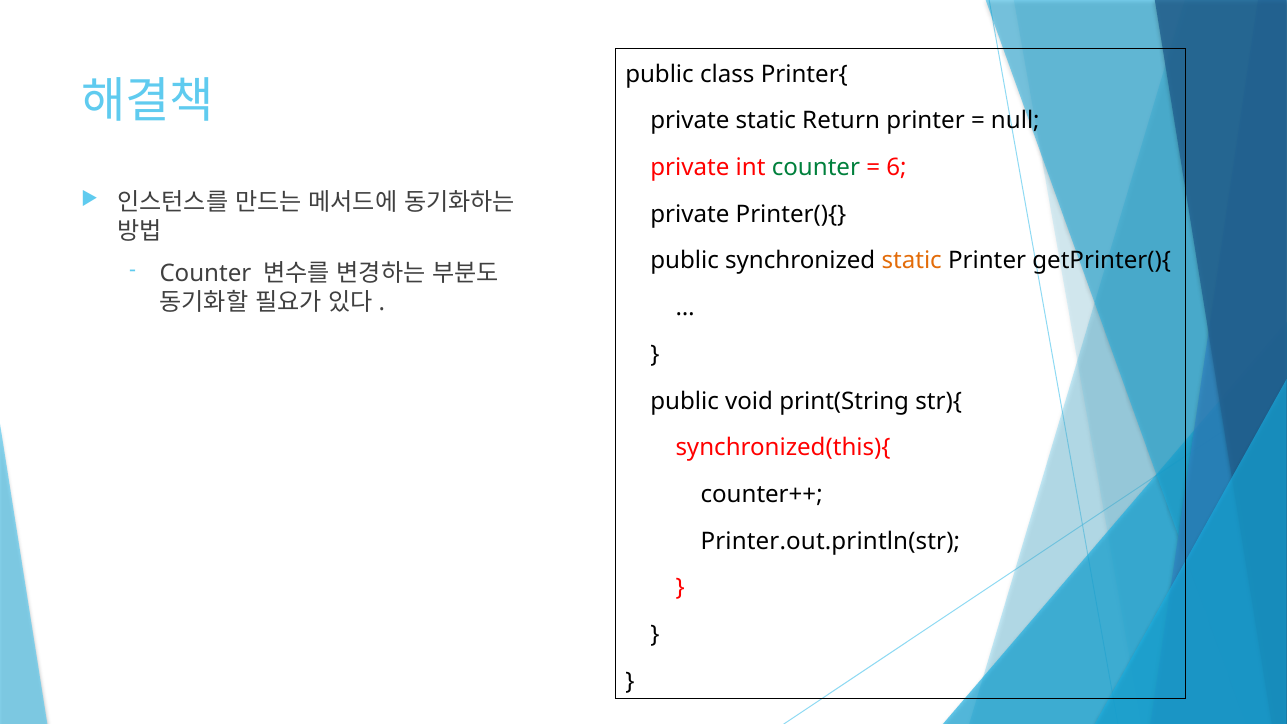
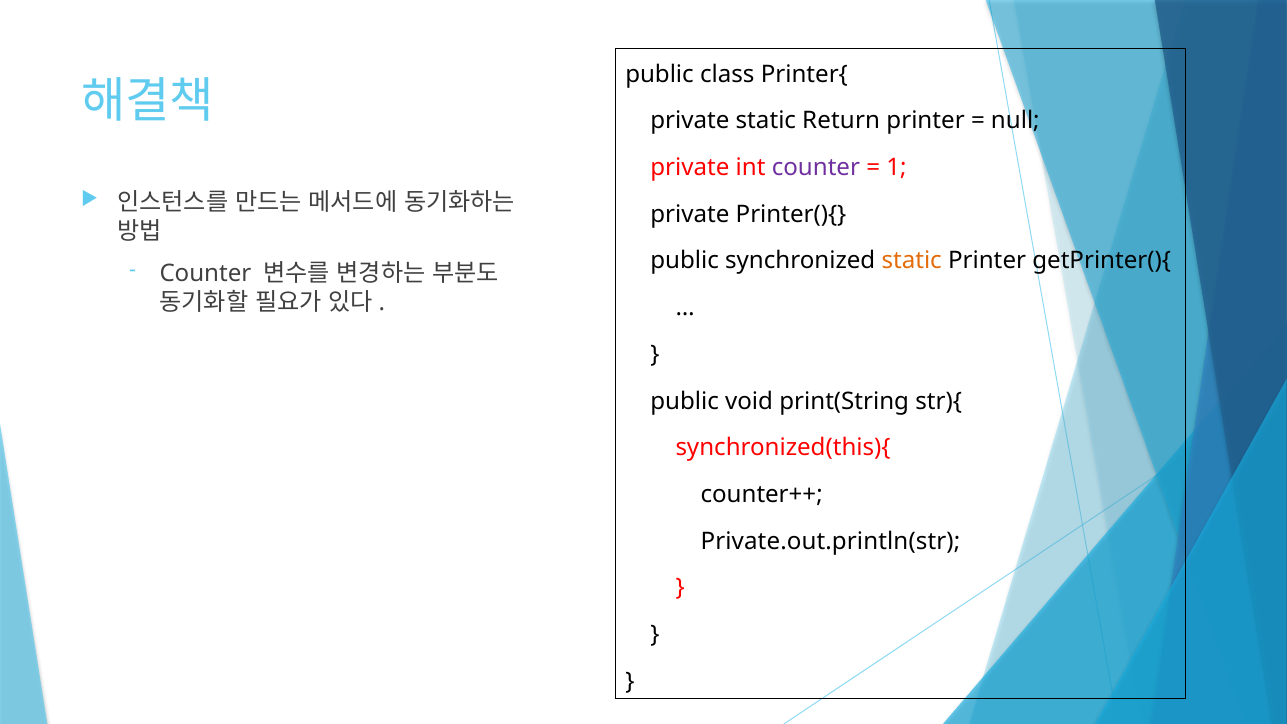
counter at (816, 168) colour: green -> purple
6: 6 -> 1
Printer.out.println(str: Printer.out.println(str -> Private.out.println(str
